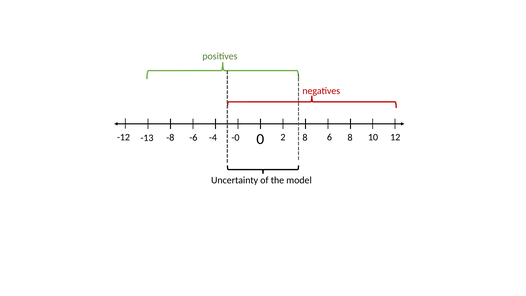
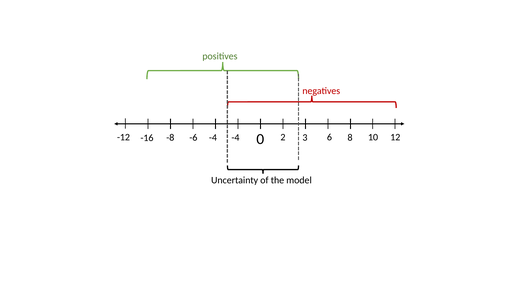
-4 -0: -0 -> -4
2 8: 8 -> 3
-13: -13 -> -16
